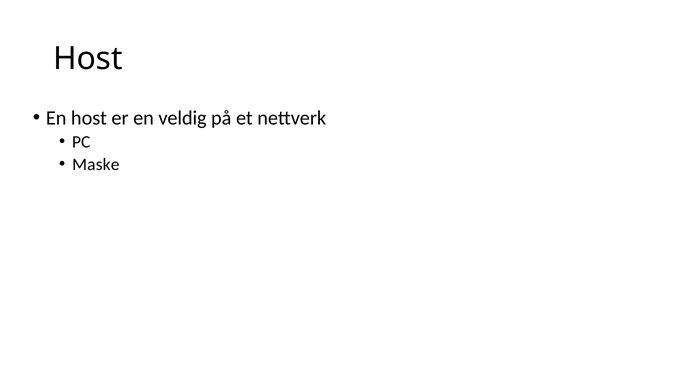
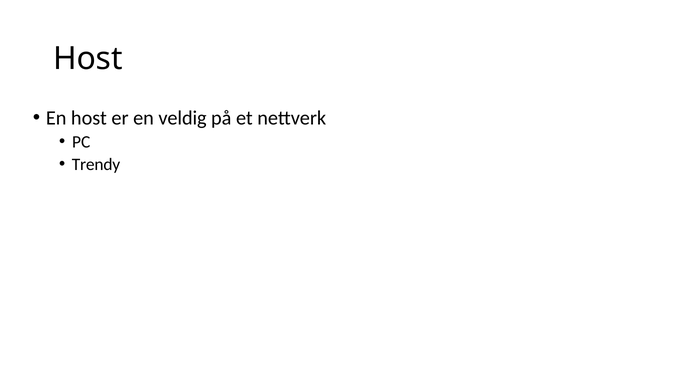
Maske: Maske -> Trendy
